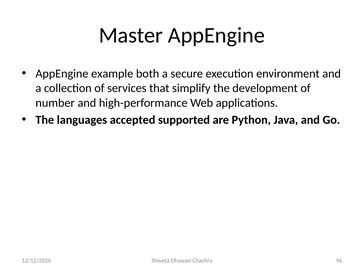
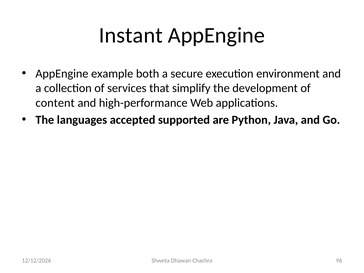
Master: Master -> Instant
number: number -> content
